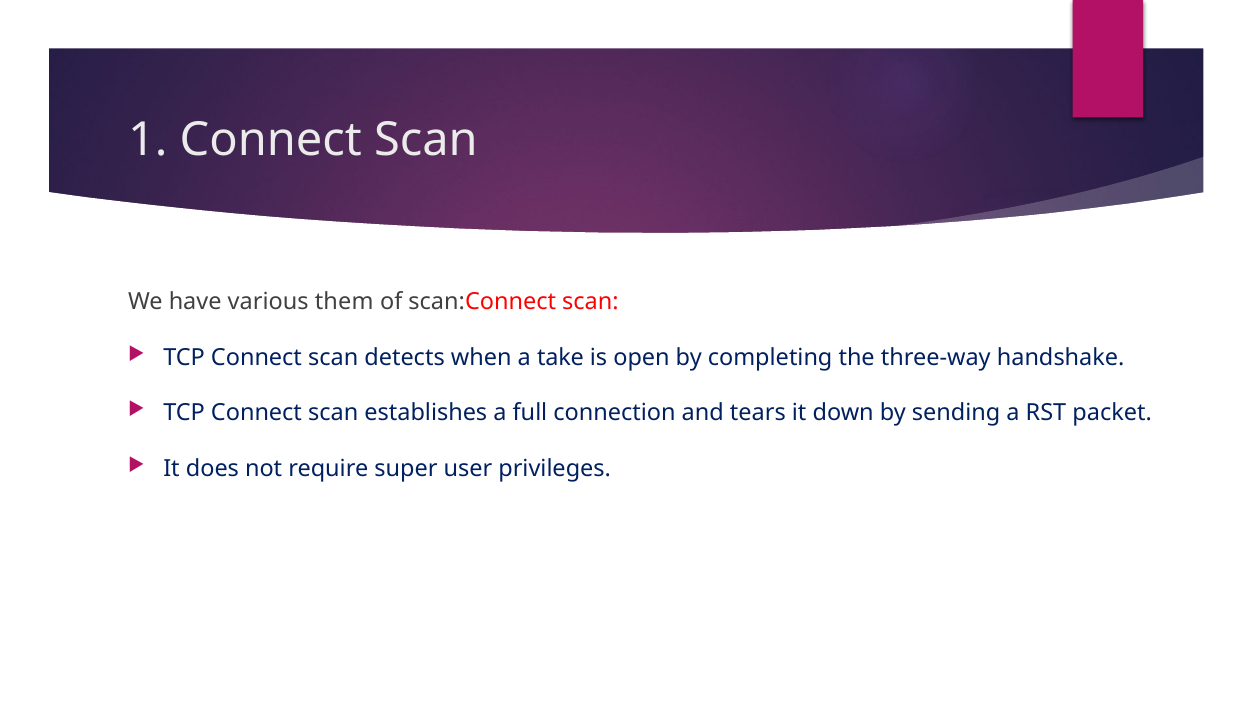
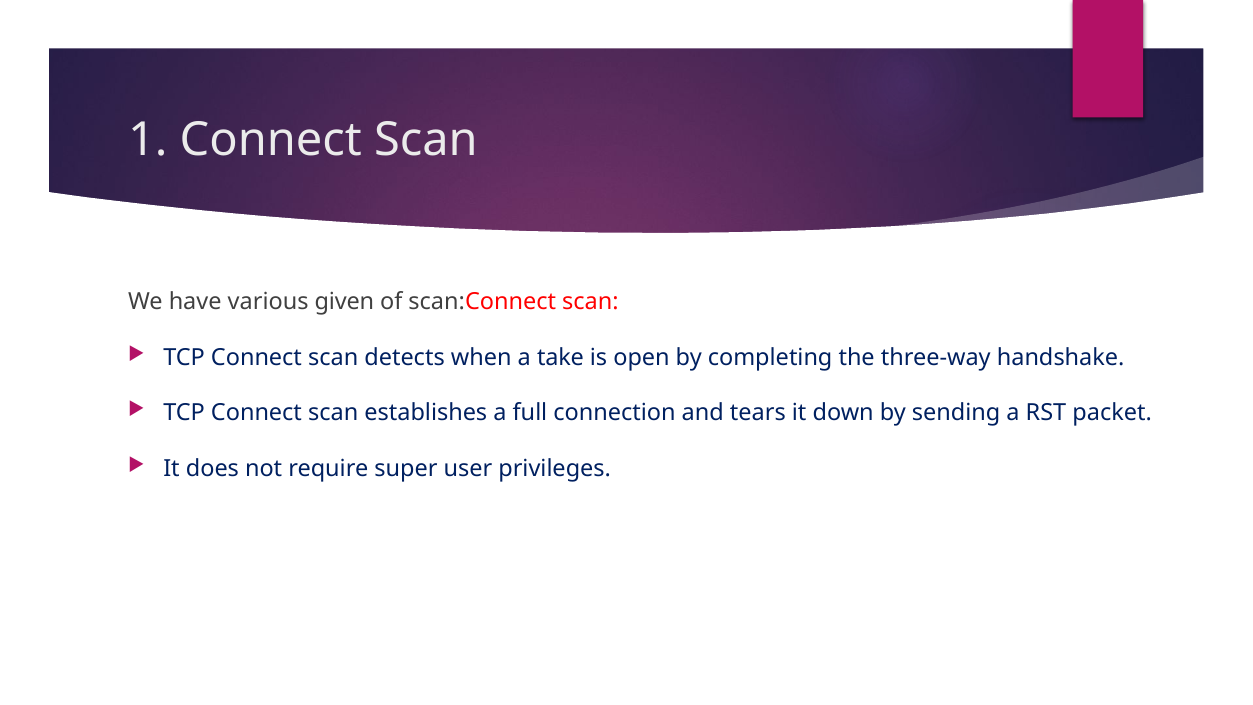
them: them -> given
